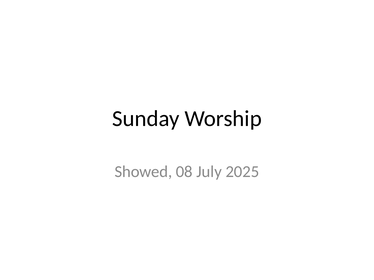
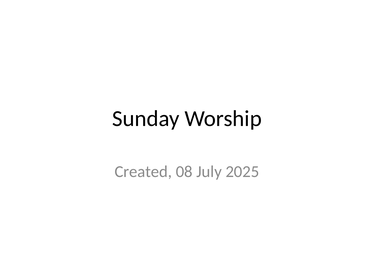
Showed: Showed -> Created
